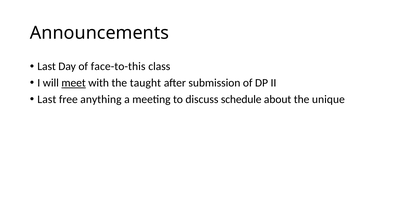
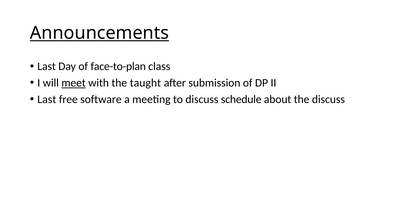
Announcements underline: none -> present
face-to-this: face-to-this -> face-to-plan
anything: anything -> software
the unique: unique -> discuss
